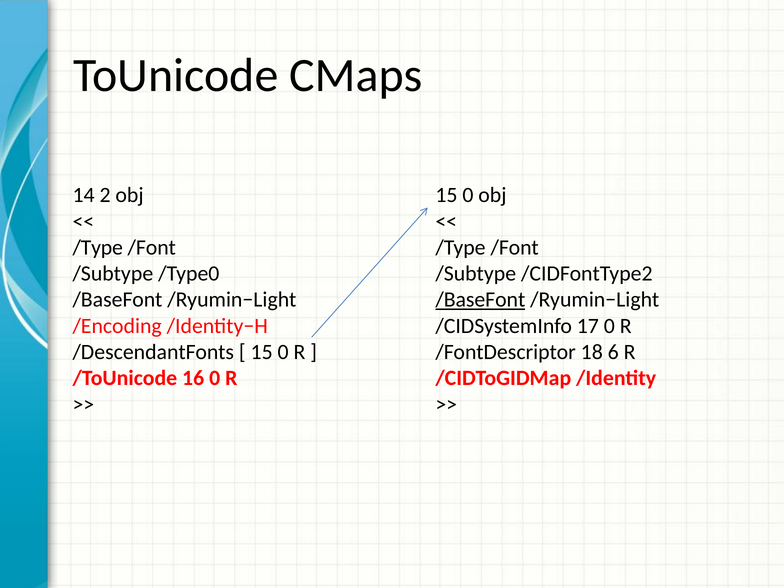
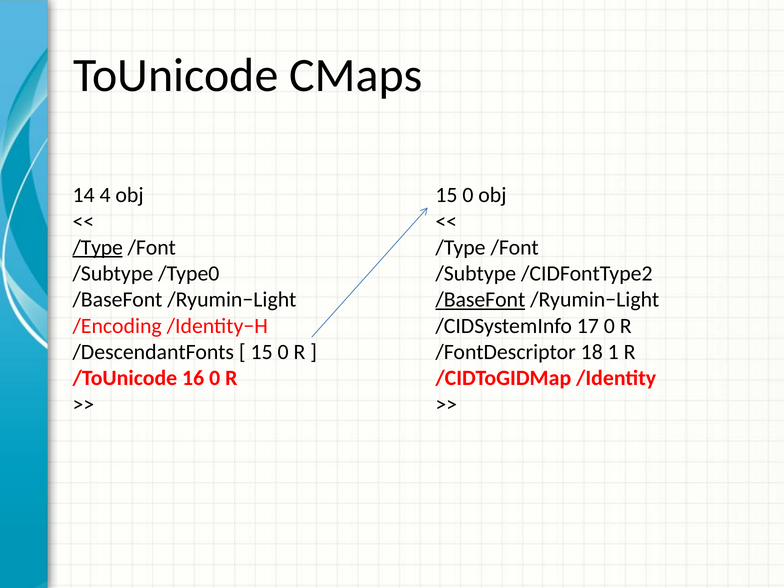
2: 2 -> 4
/Type at (98, 247) underline: none -> present
6: 6 -> 1
